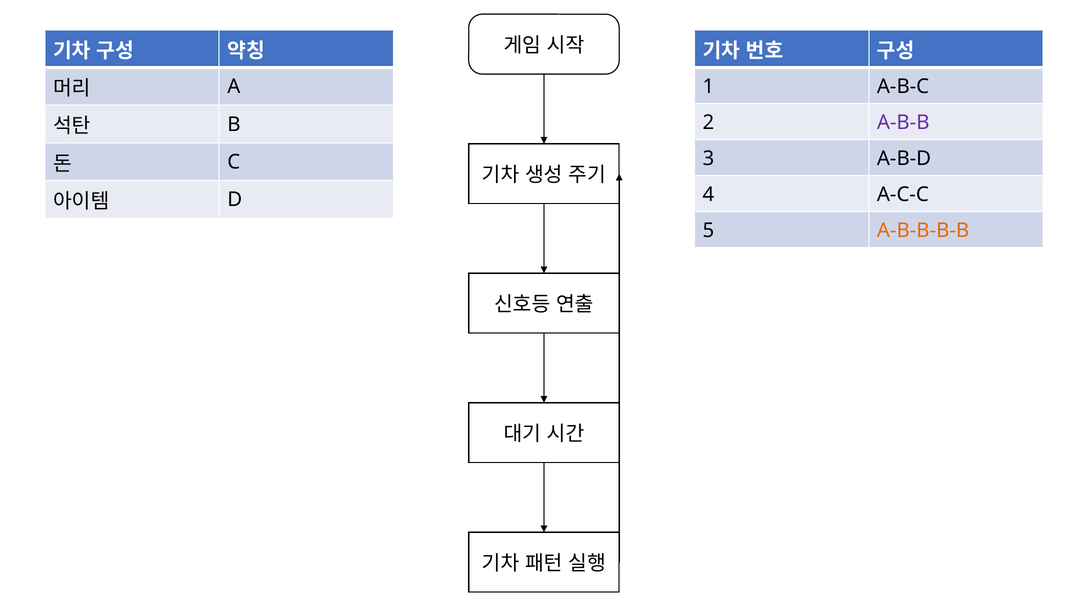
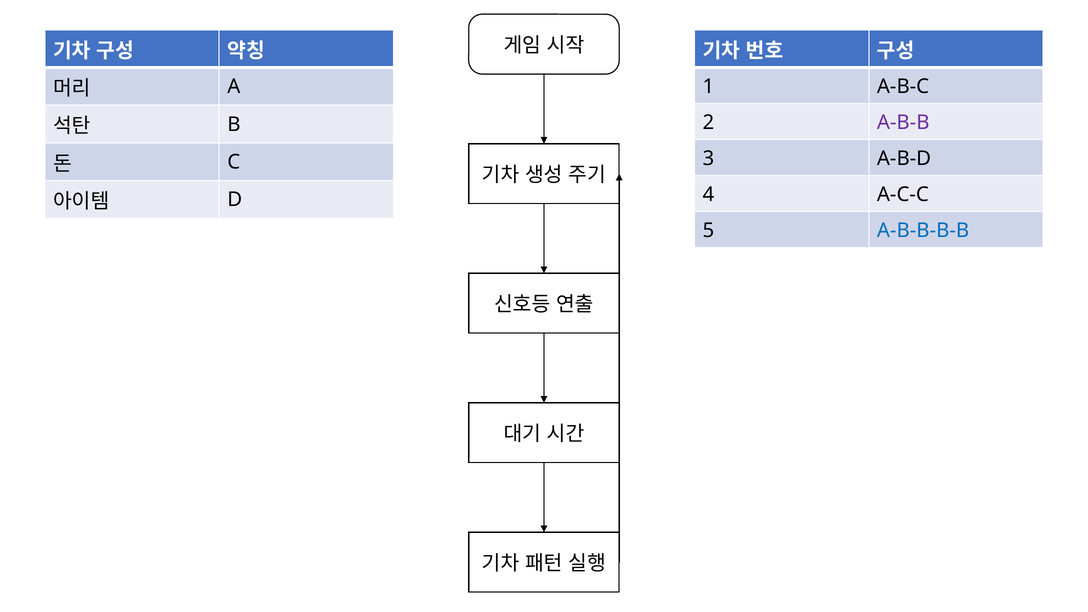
A-B-B-B-B colour: orange -> blue
